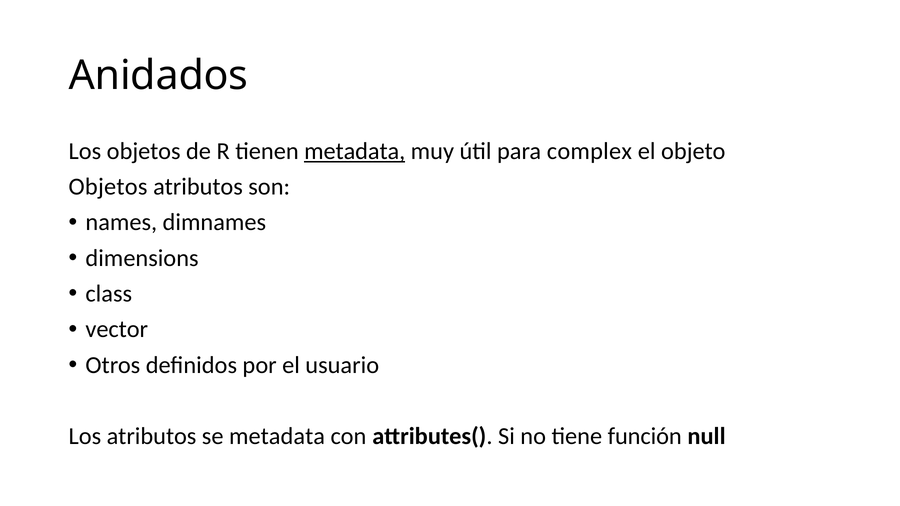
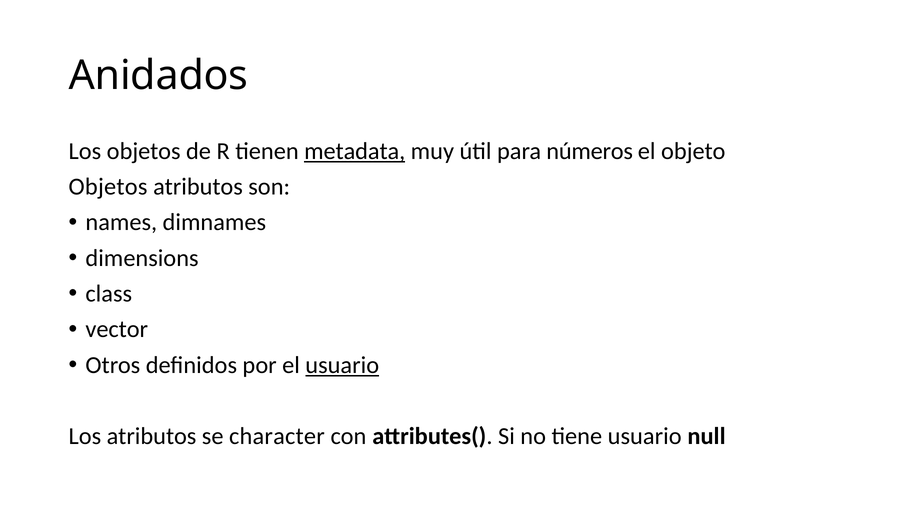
complex: complex -> números
usuario at (342, 365) underline: none -> present
se metadata: metadata -> character
tiene función: función -> usuario
